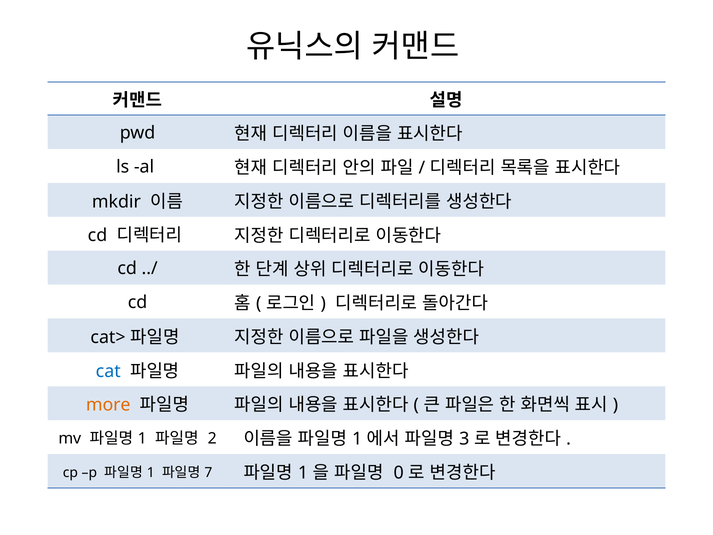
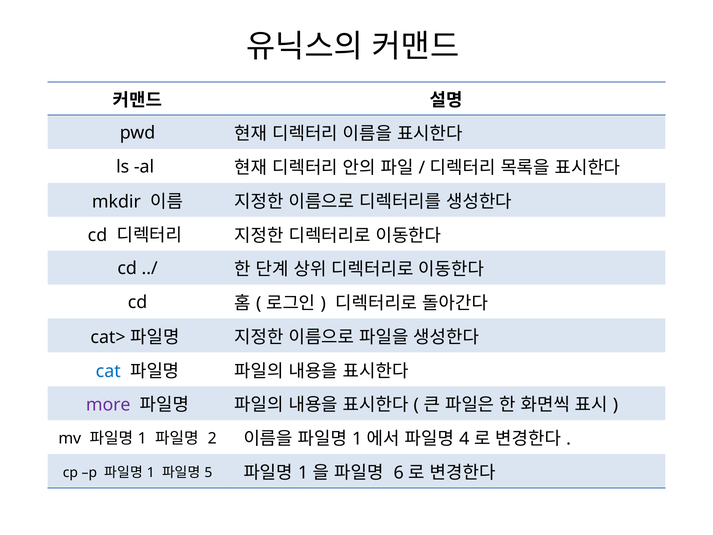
more colour: orange -> purple
3: 3 -> 4
7: 7 -> 5
0: 0 -> 6
